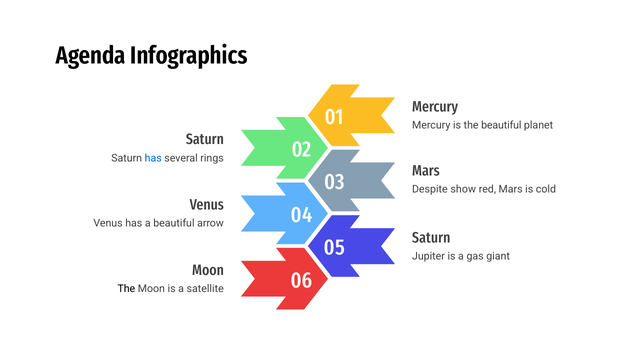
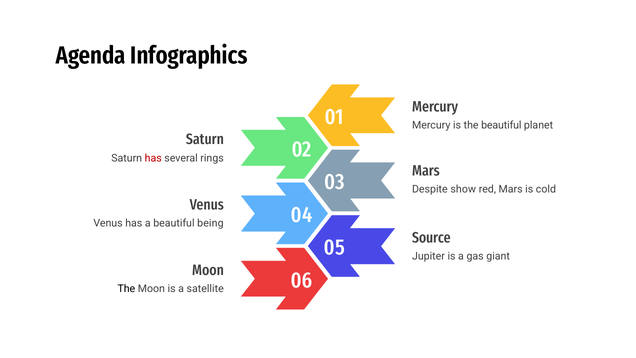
has at (153, 158) colour: blue -> red
arrow: arrow -> being
Saturn at (431, 238): Saturn -> Source
